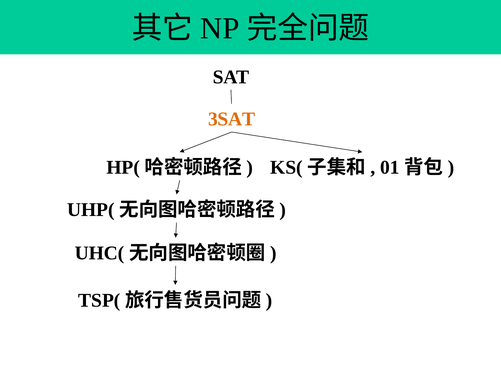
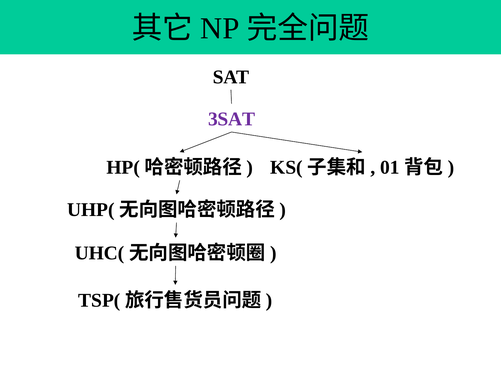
3SAT colour: orange -> purple
